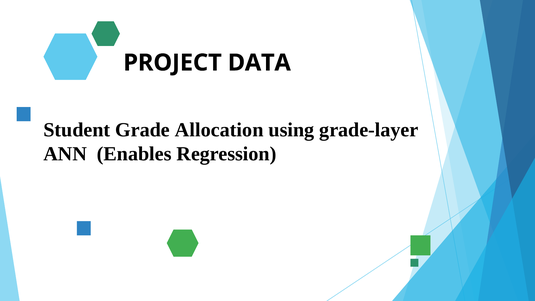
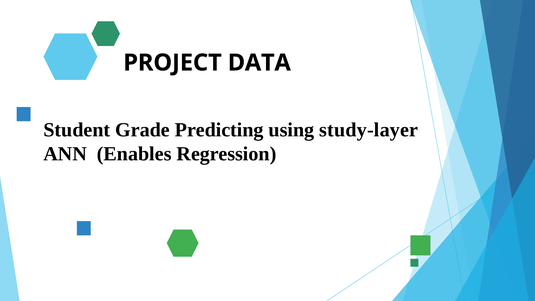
Allocation: Allocation -> Predicting
grade-layer: grade-layer -> study-layer
